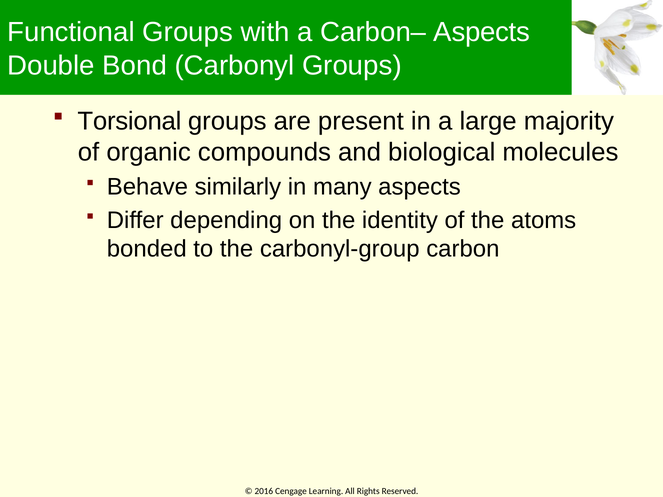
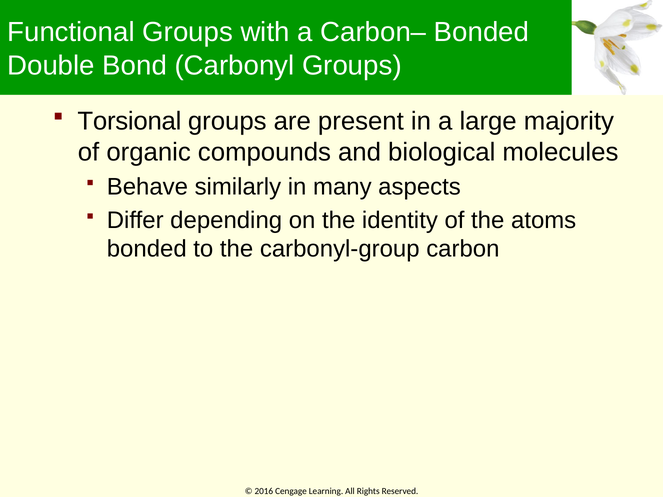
Carbon– Aspects: Aspects -> Bonded
